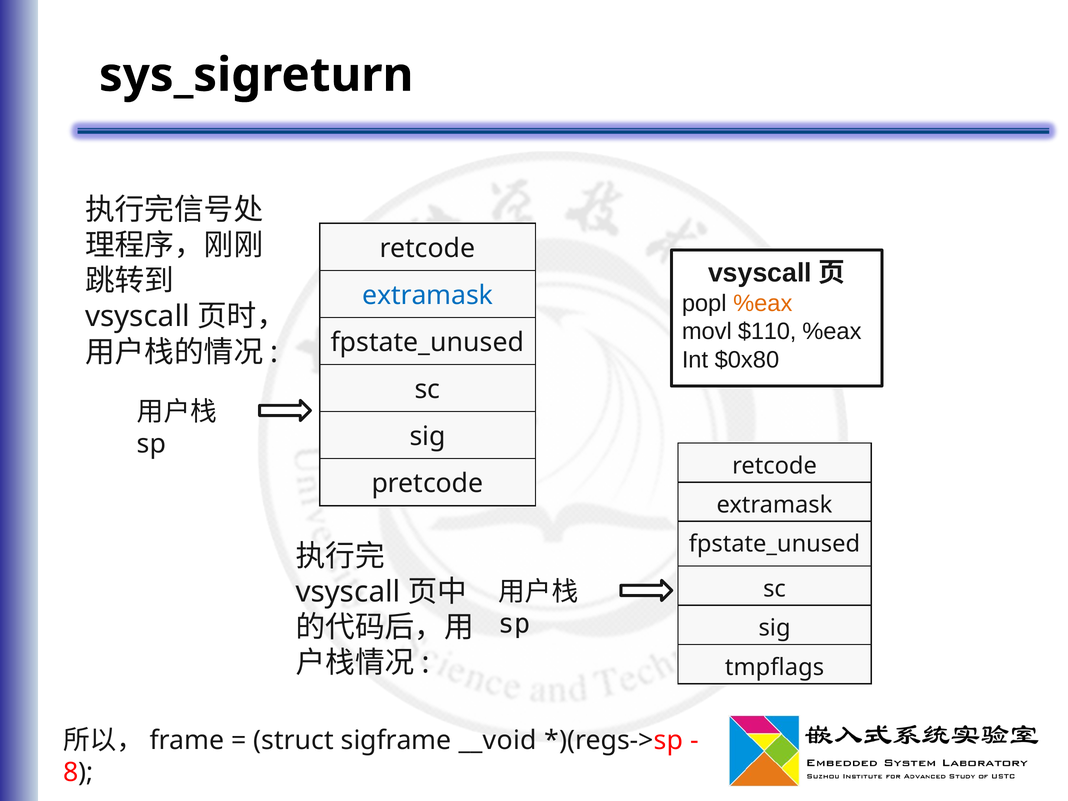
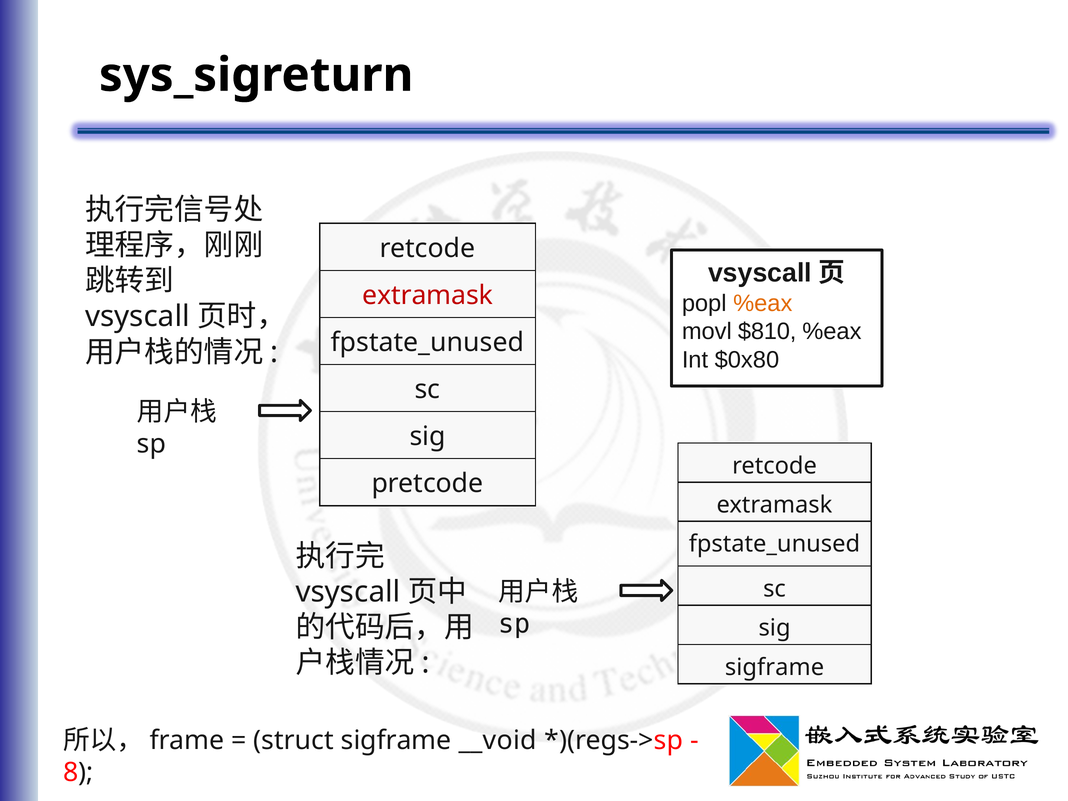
extramask at (428, 295) colour: blue -> red
$110: $110 -> $810
tmpflags at (775, 667): tmpflags -> sigframe
